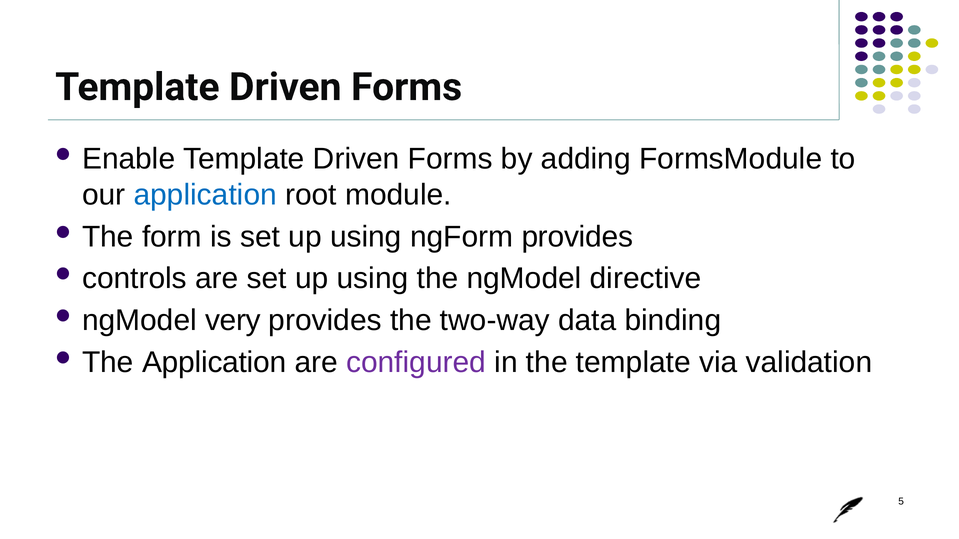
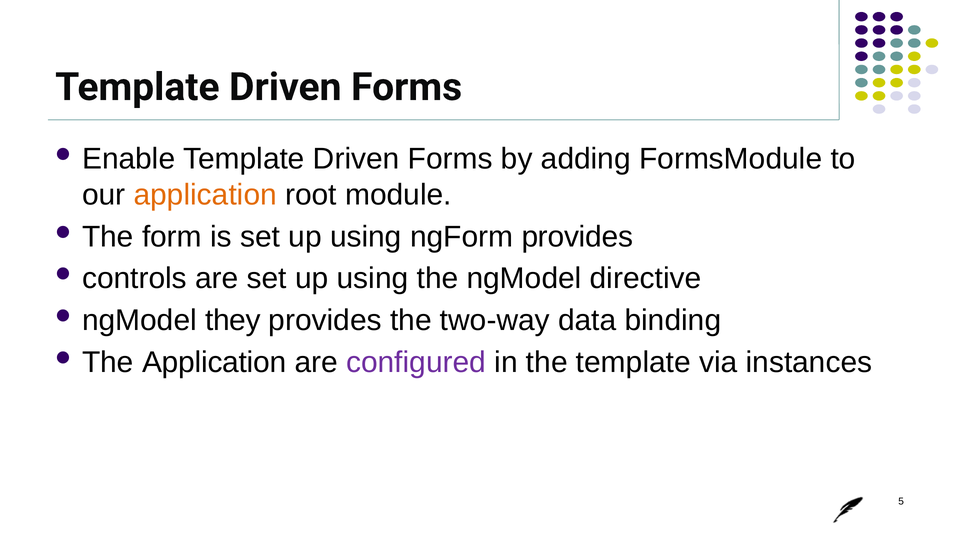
application at (205, 195) colour: blue -> orange
very: very -> they
validation: validation -> instances
